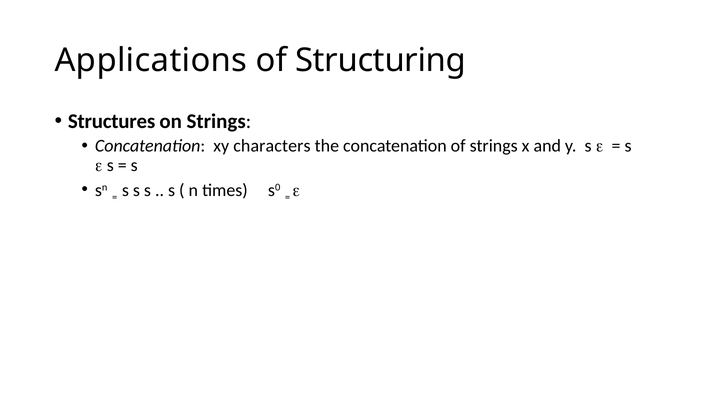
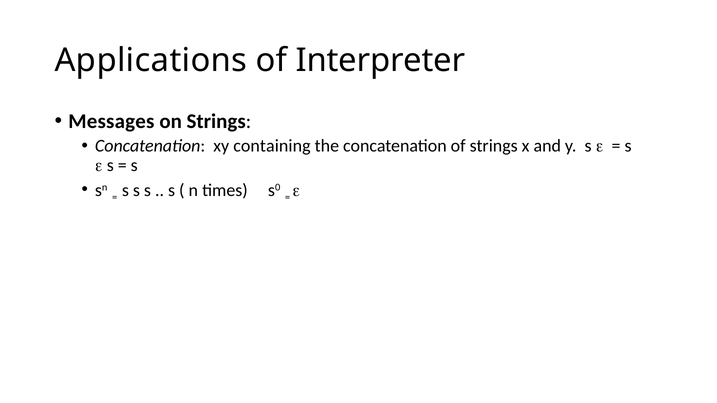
Structuring: Structuring -> Interpreter
Structures: Structures -> Messages
characters: characters -> containing
